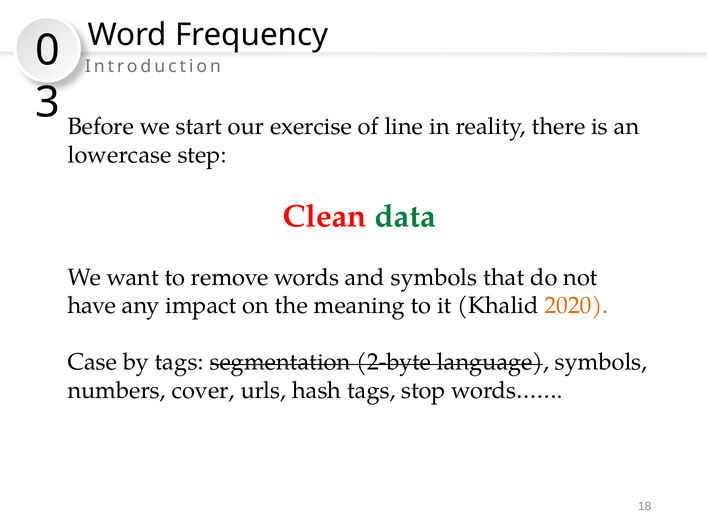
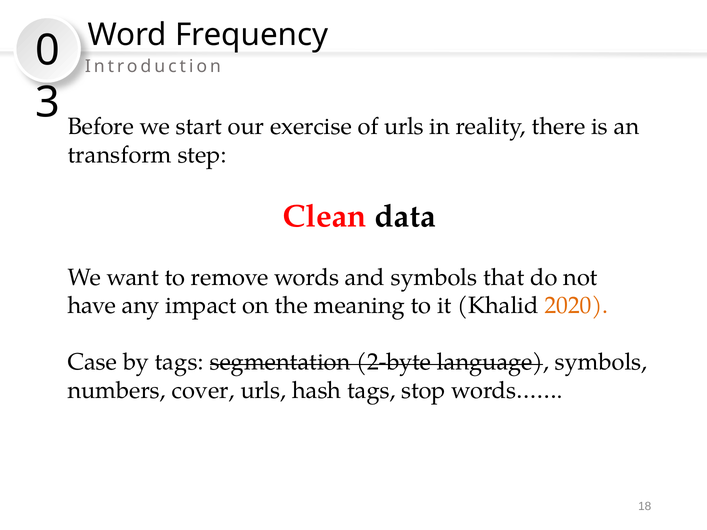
of line: line -> urls
lowercase: lowercase -> transform
data colour: green -> black
